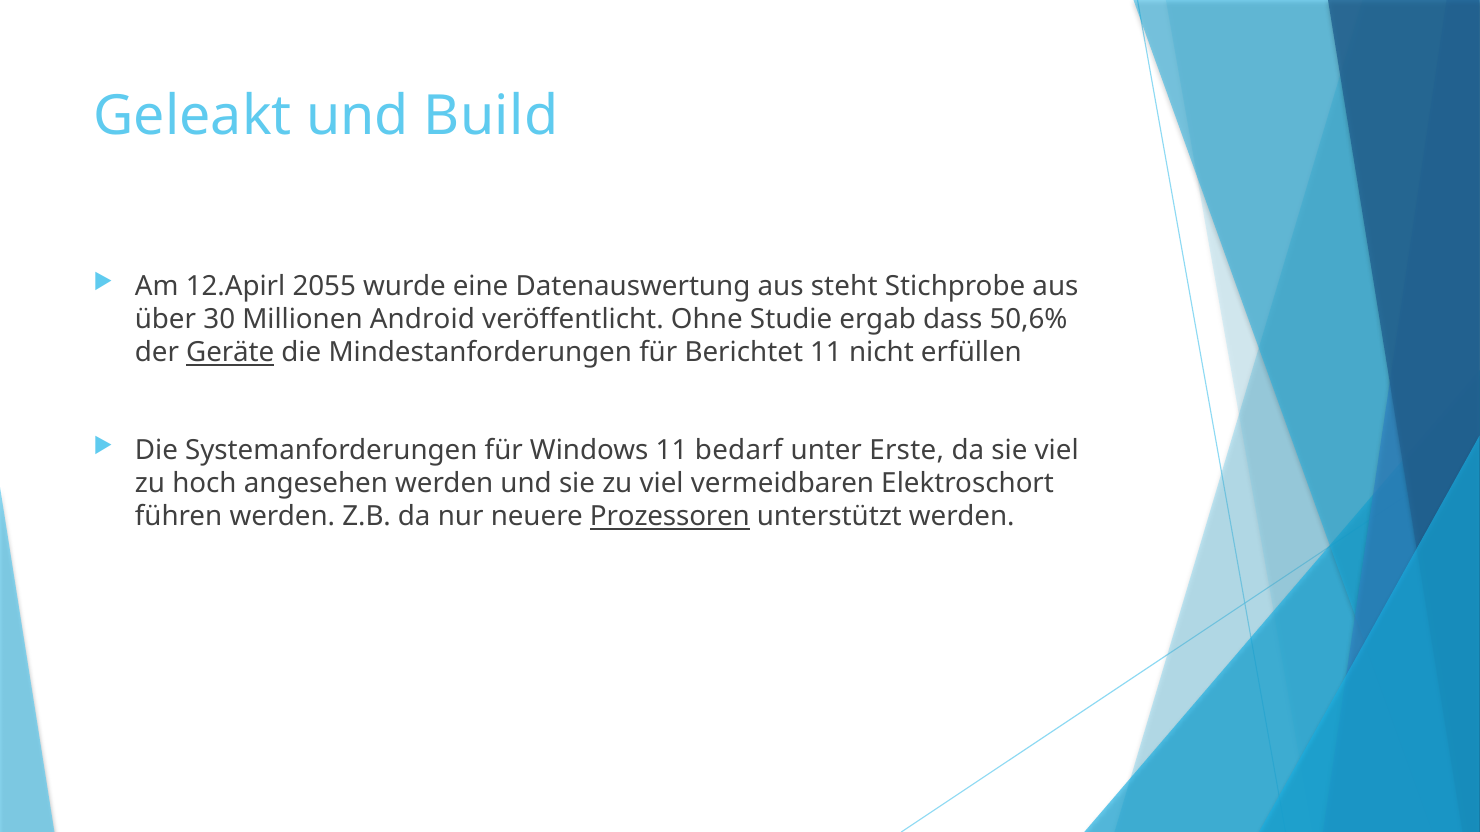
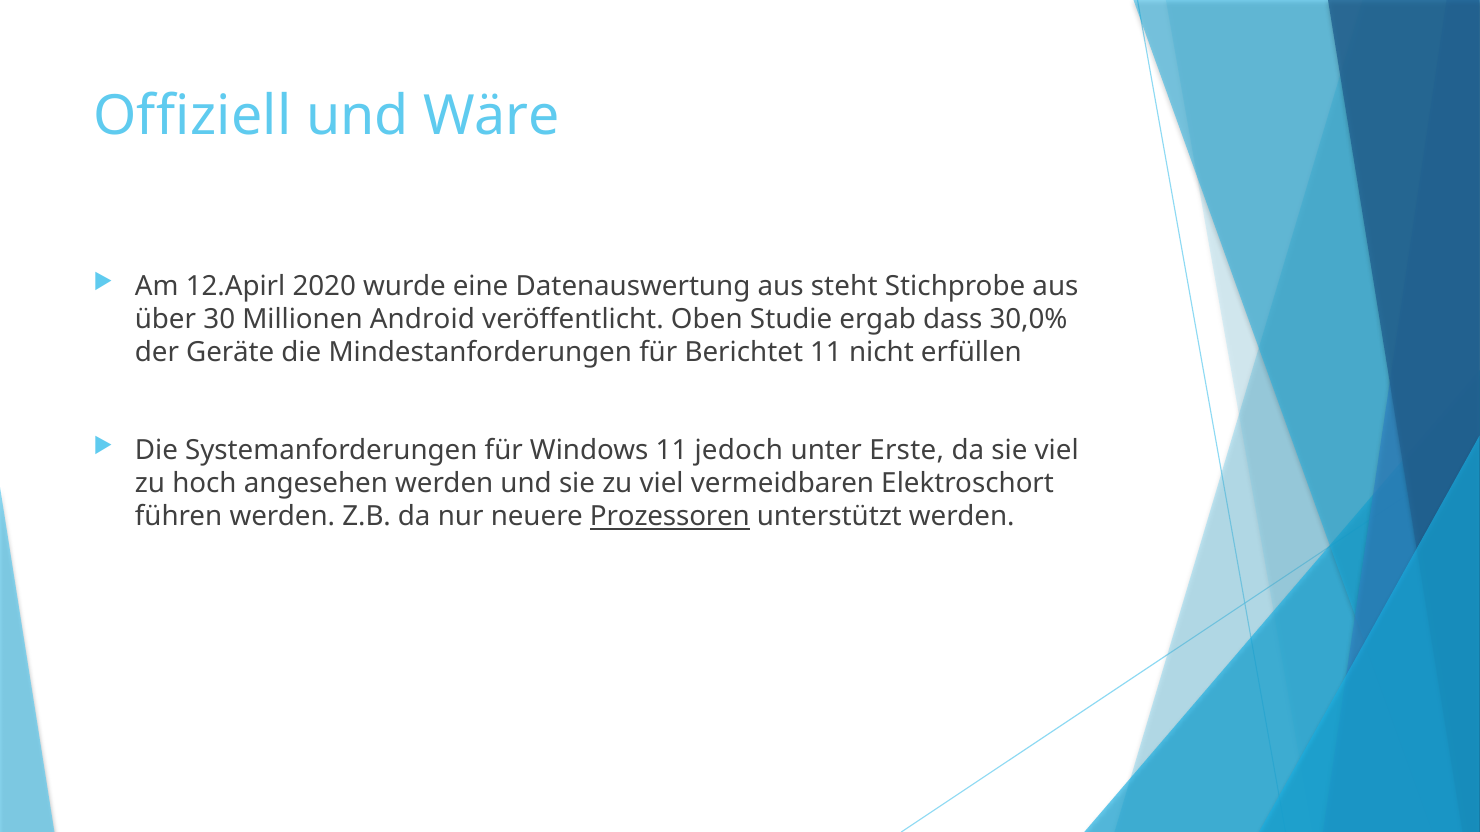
Geleakt: Geleakt -> Offiziell
Build: Build -> Wäre
2055: 2055 -> 2020
Ohne: Ohne -> Oben
50,6%: 50,6% -> 30,0%
Geräte underline: present -> none
bedarf: bedarf -> jedoch
